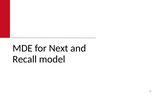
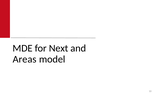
Recall: Recall -> Areas
